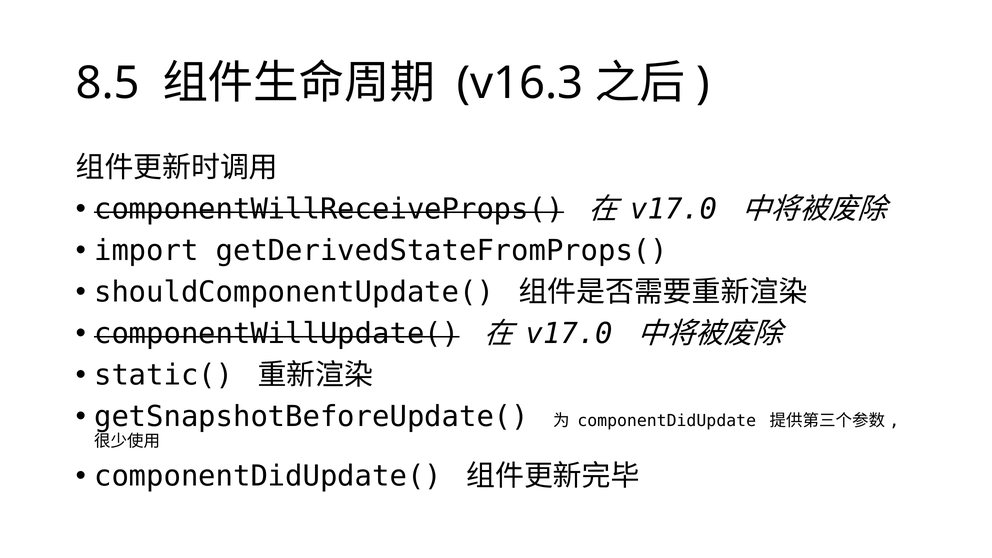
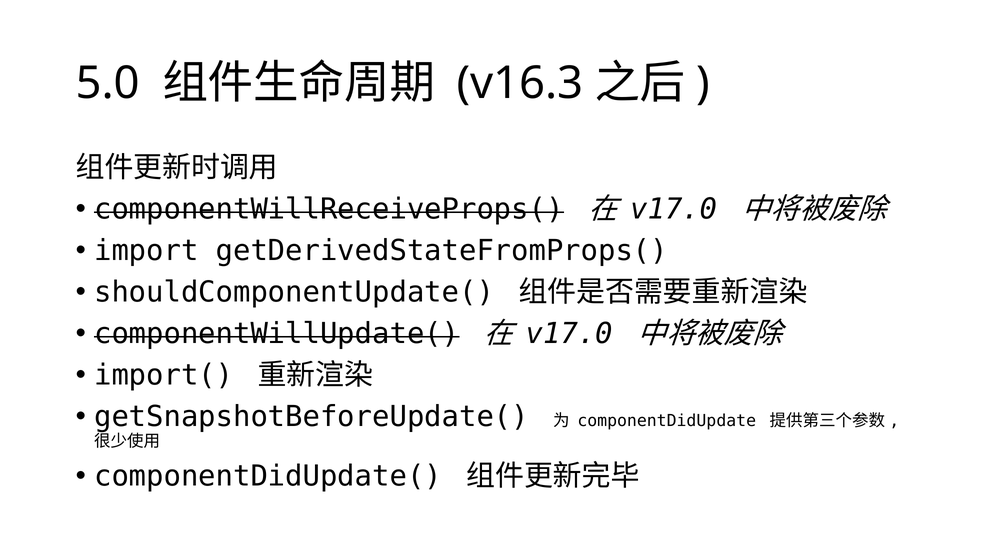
8.5: 8.5 -> 5.0
static(: static( -> import(
